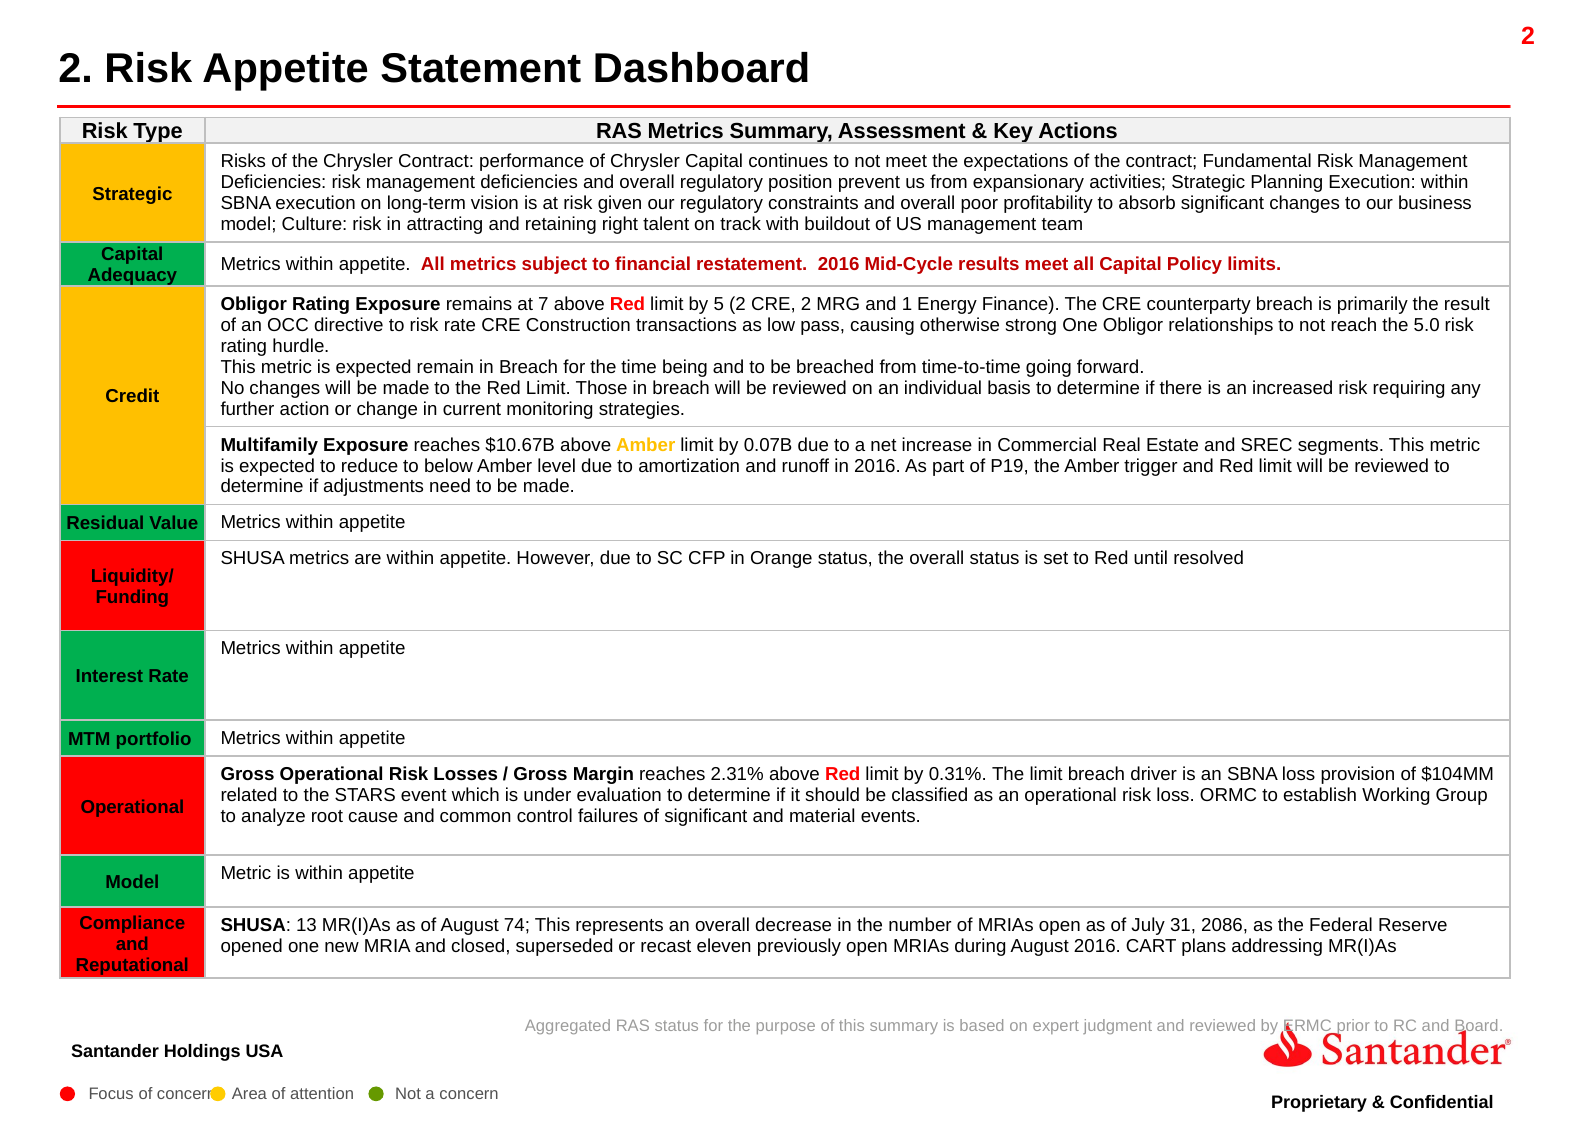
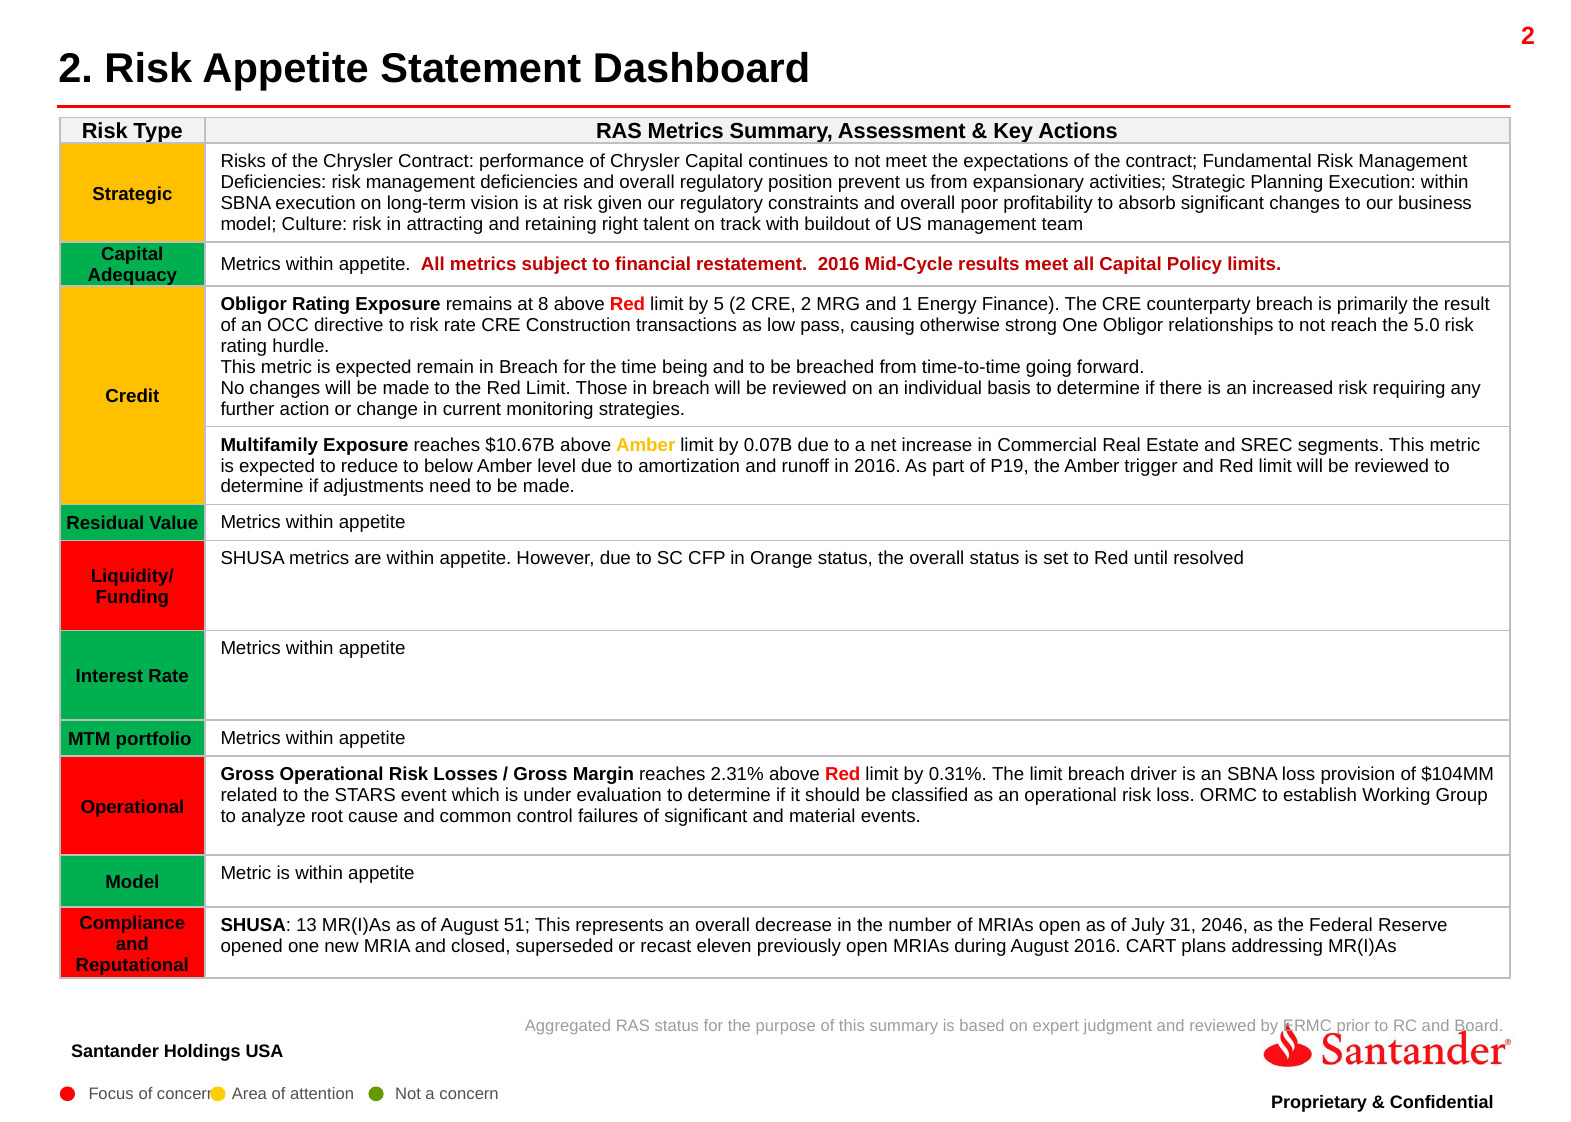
7: 7 -> 8
74: 74 -> 51
2086: 2086 -> 2046
